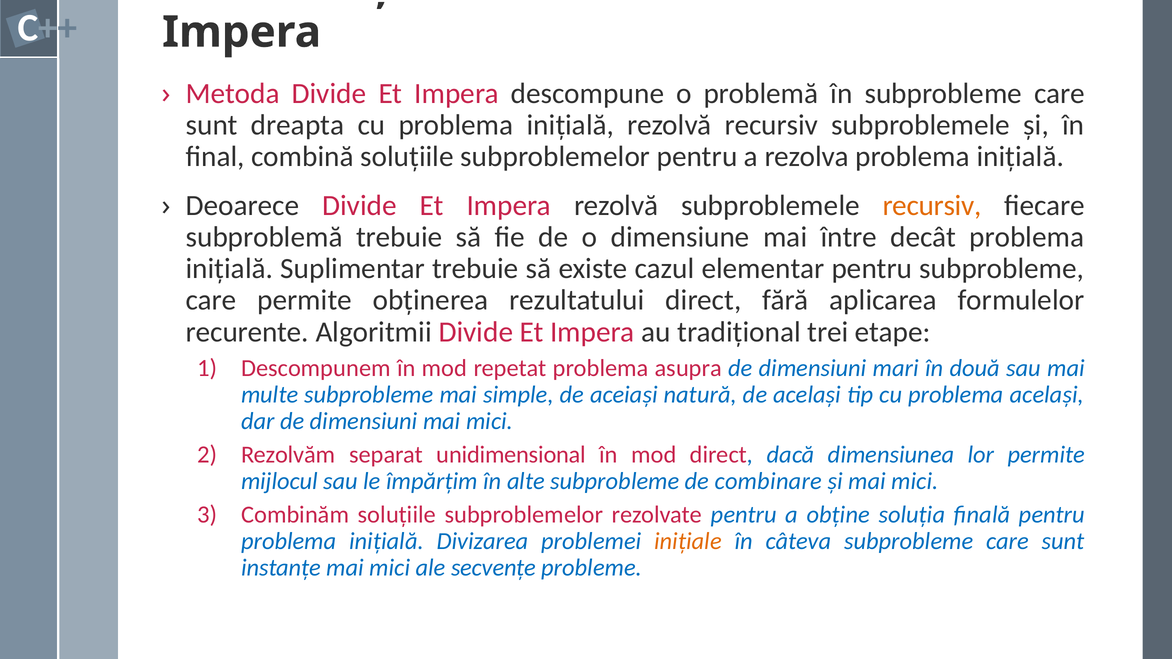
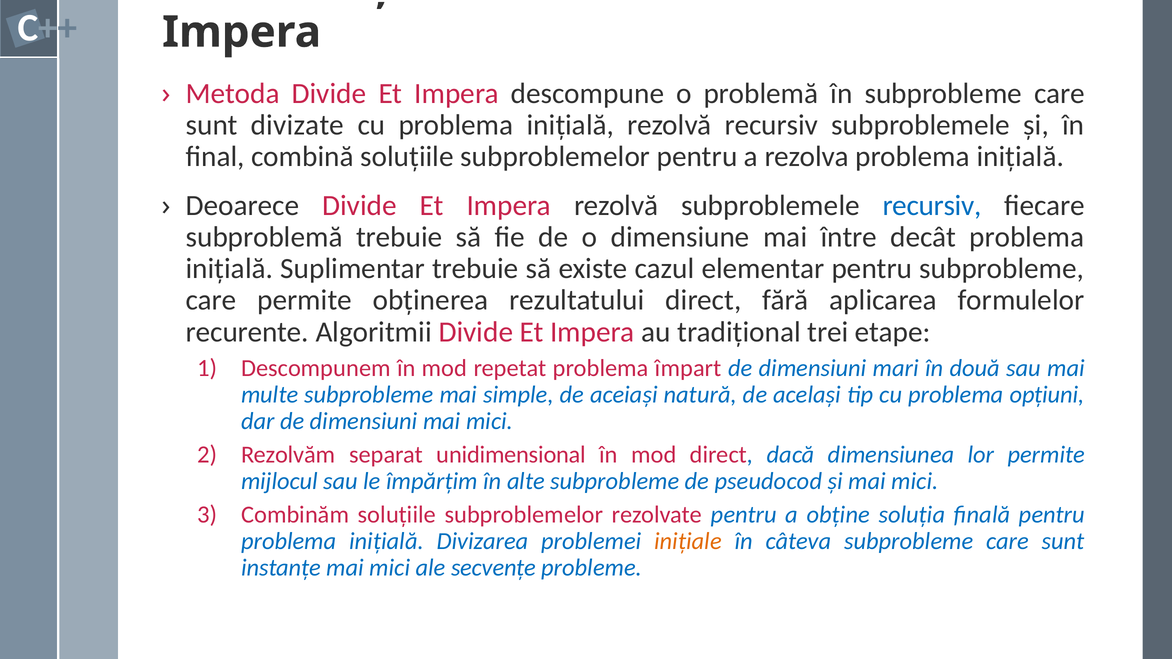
dreapta: dreapta -> divizate
recursiv at (932, 206) colour: orange -> blue
asupra: asupra -> împart
problema același: același -> opțiuni
combinare: combinare -> pseudocod
